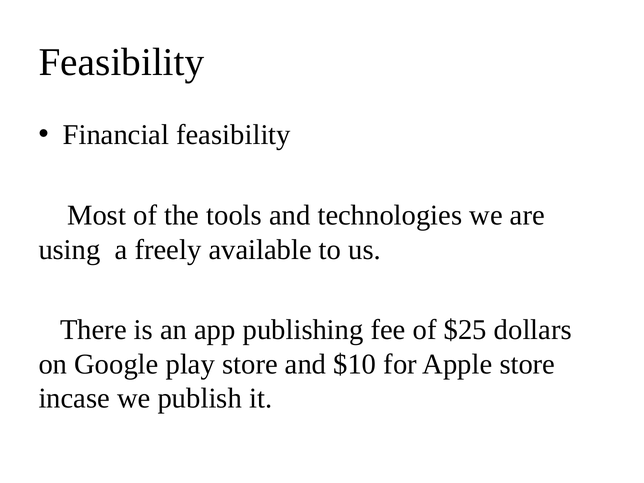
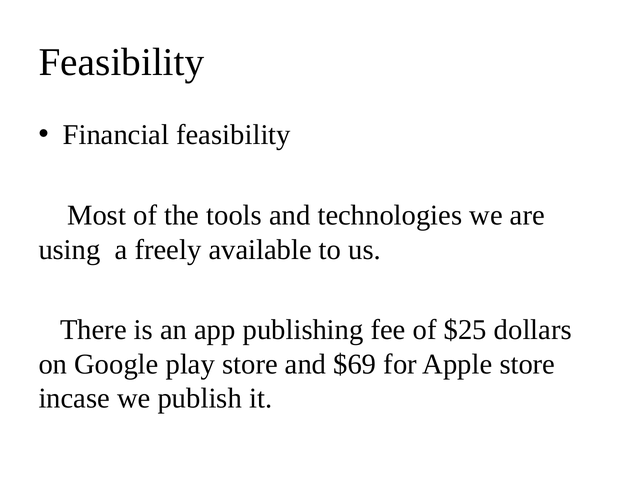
$10: $10 -> $69
